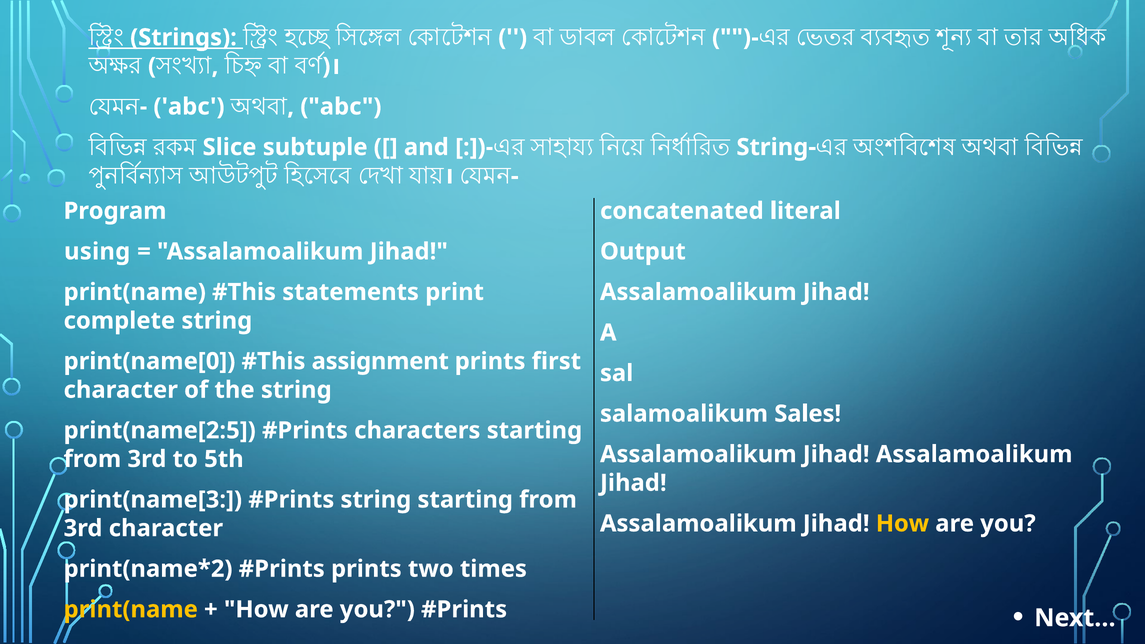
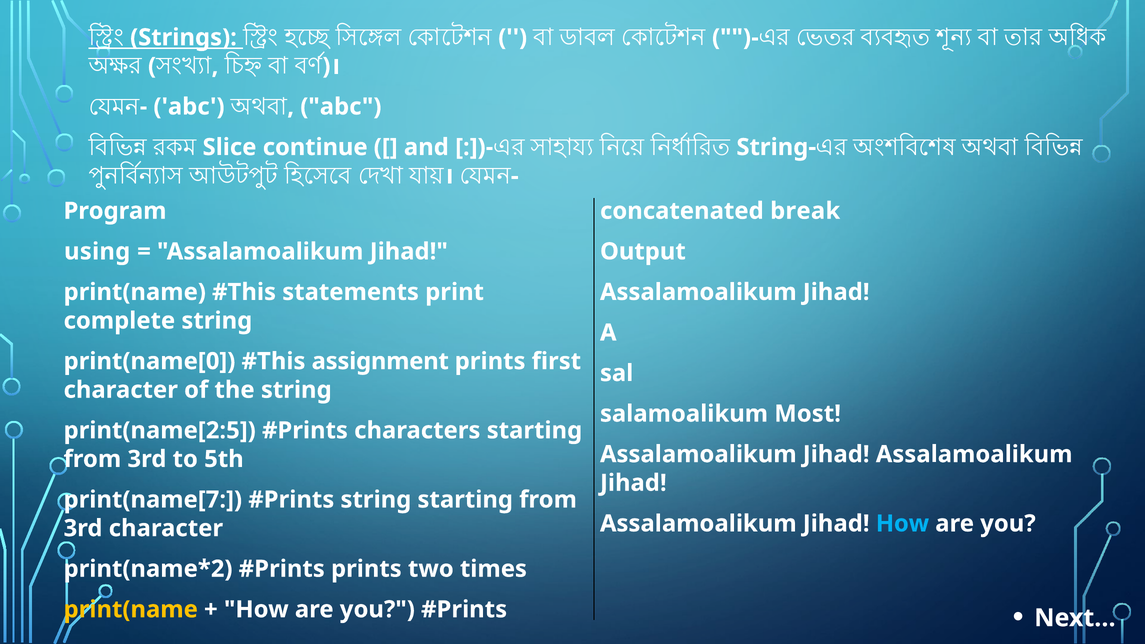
subtuple: subtuple -> continue
literal: literal -> break
Sales: Sales -> Most
print(name[3: print(name[3 -> print(name[7
How at (902, 524) colour: yellow -> light blue
